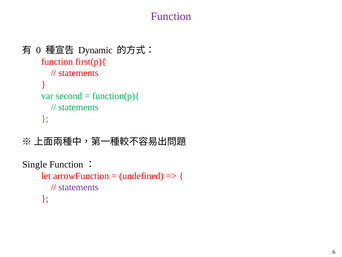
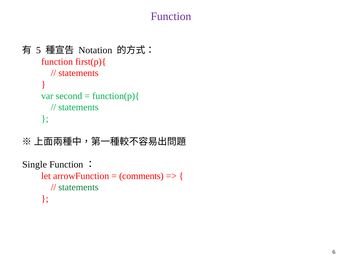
0: 0 -> 5
Dynamic: Dynamic -> Notation
undefined: undefined -> comments
statements at (78, 187) colour: purple -> green
